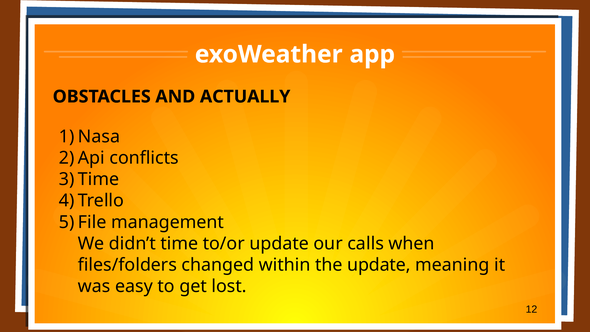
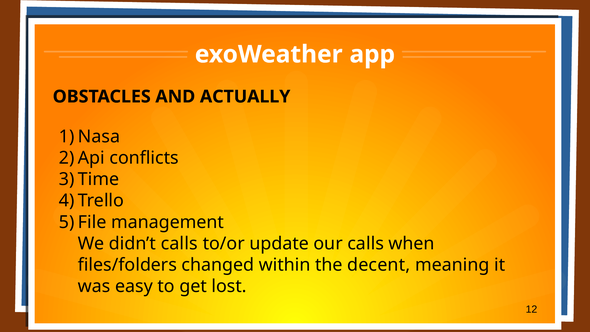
didn’t time: time -> calls
the update: update -> decent
